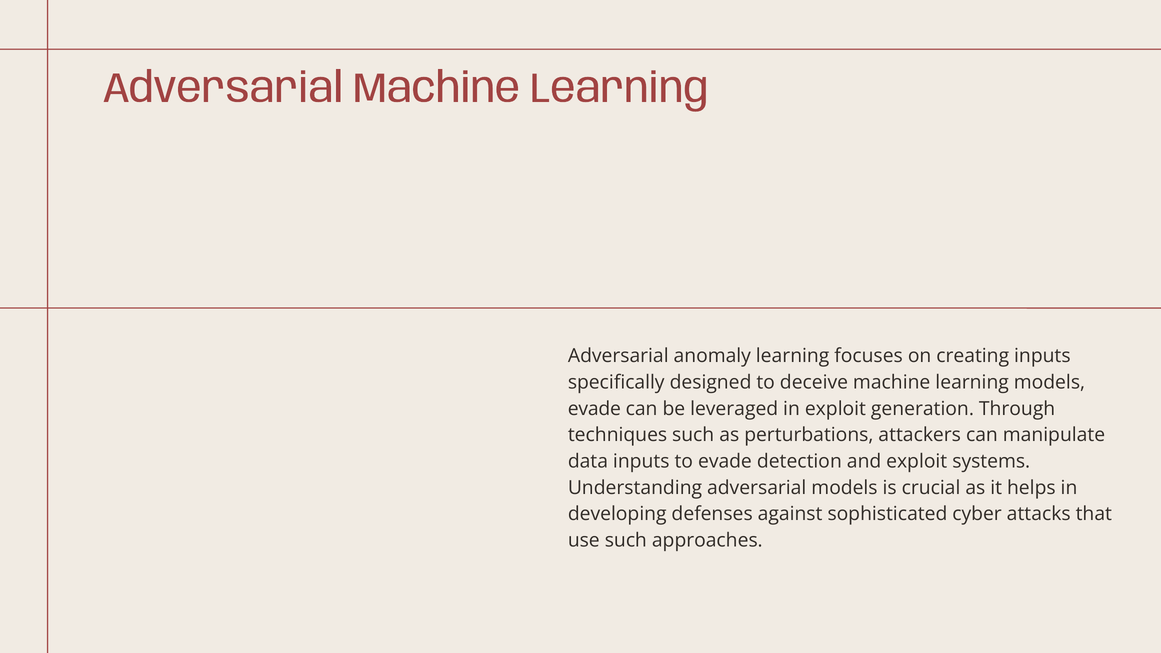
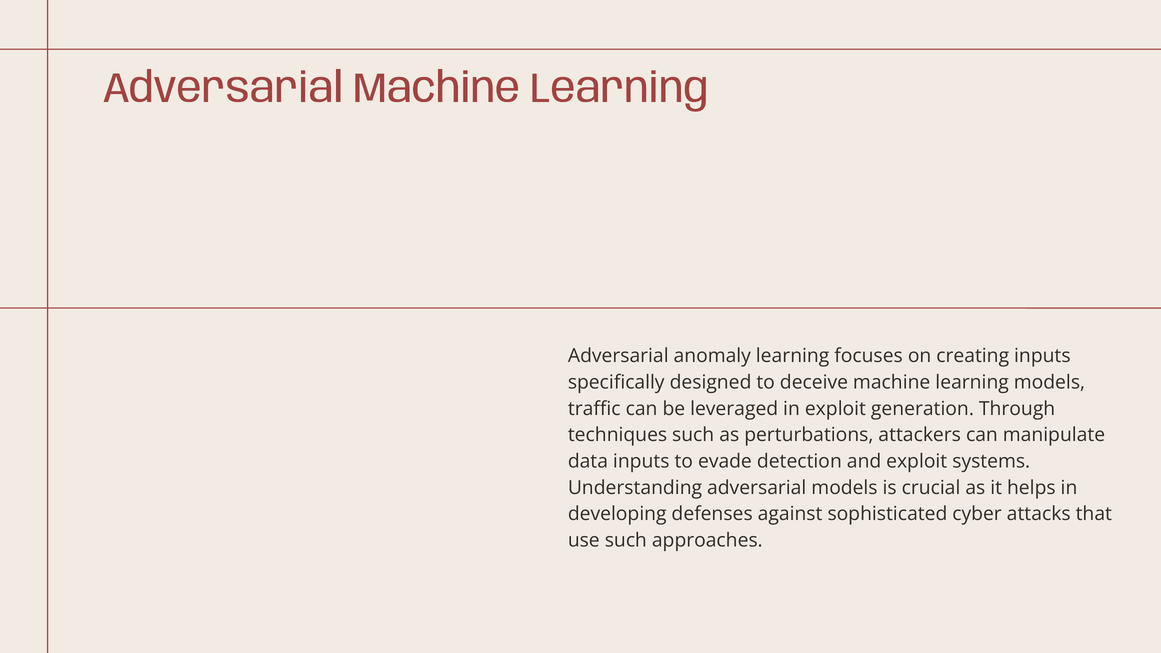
evade at (594, 409): evade -> traffic
